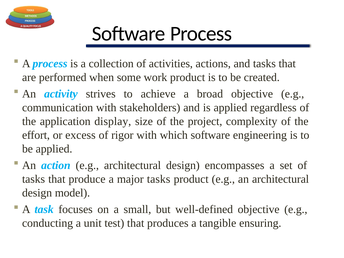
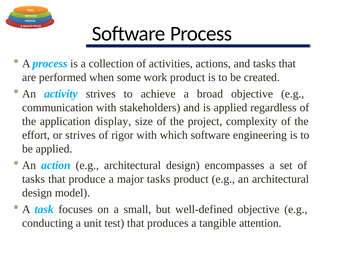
or excess: excess -> strives
ensuring: ensuring -> attention
